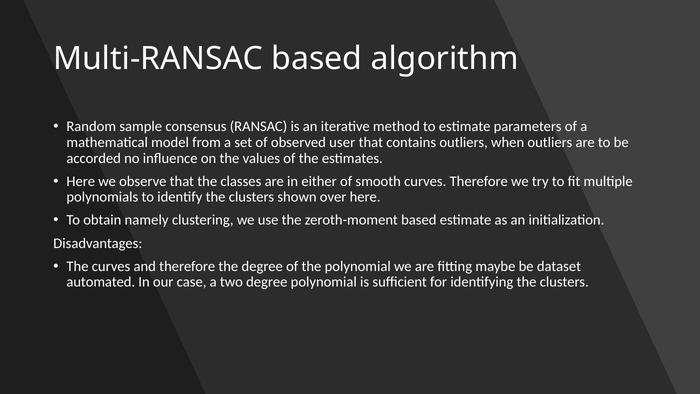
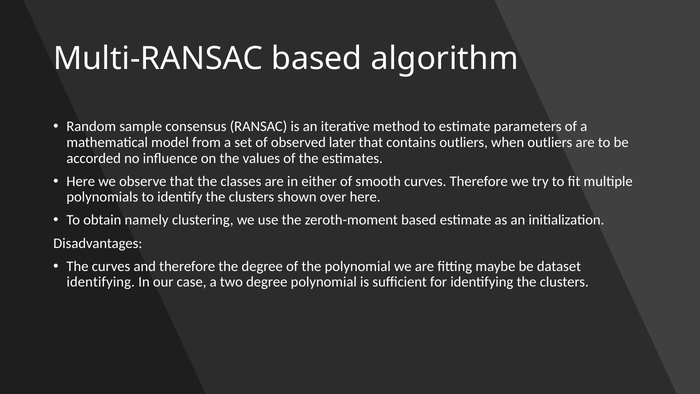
user: user -> later
automated at (101, 282): automated -> identifying
